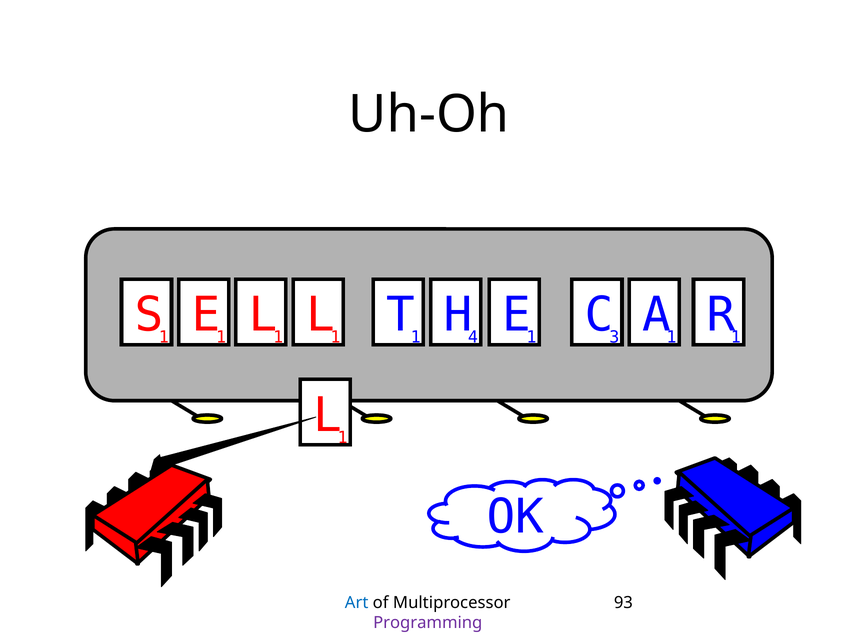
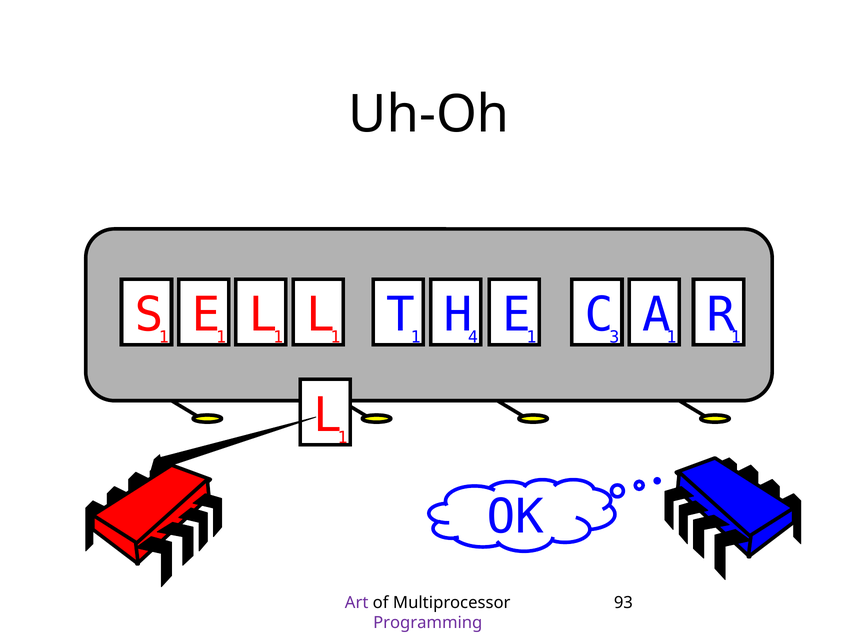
Art colour: blue -> purple
